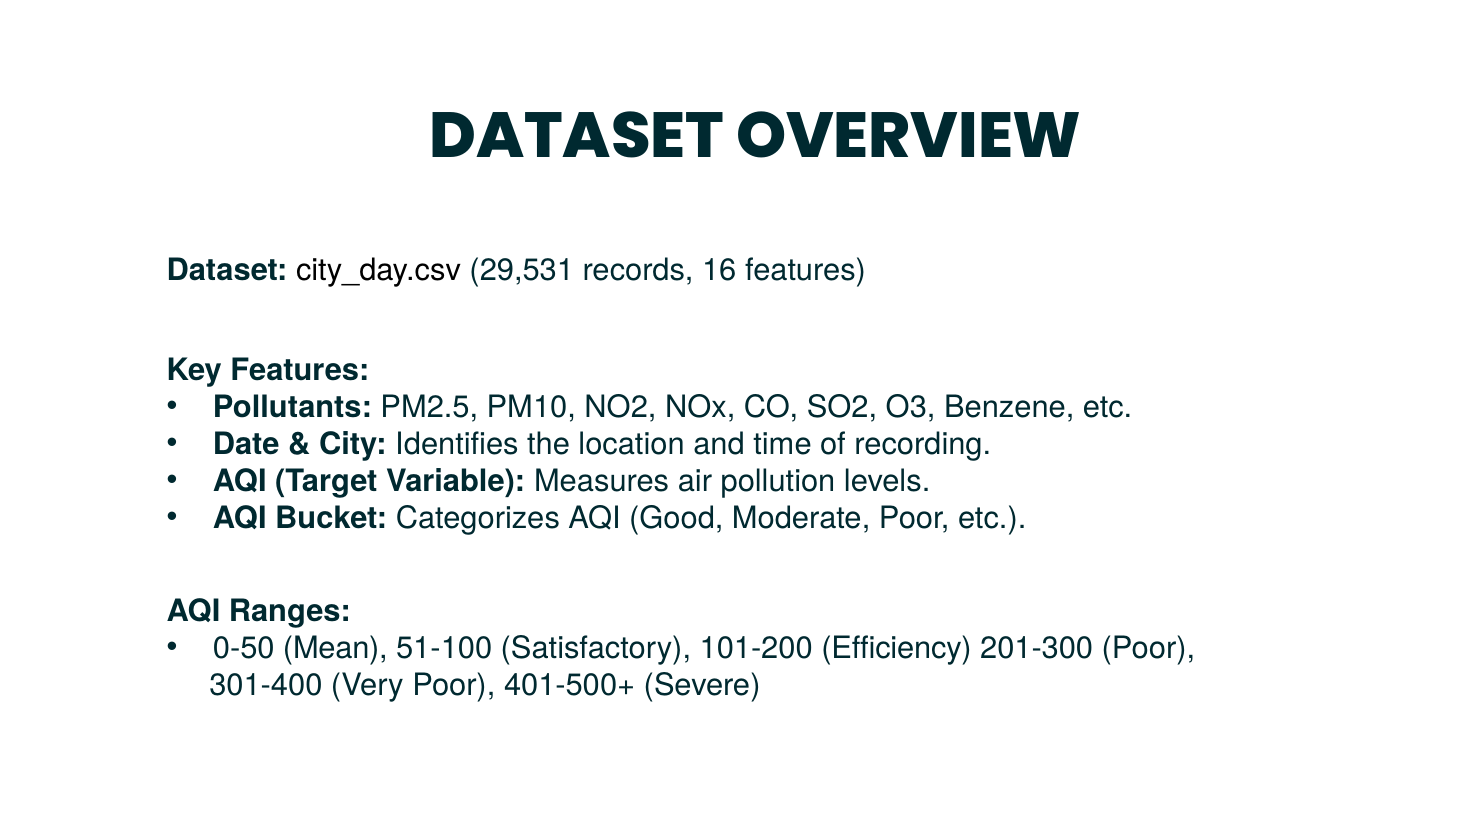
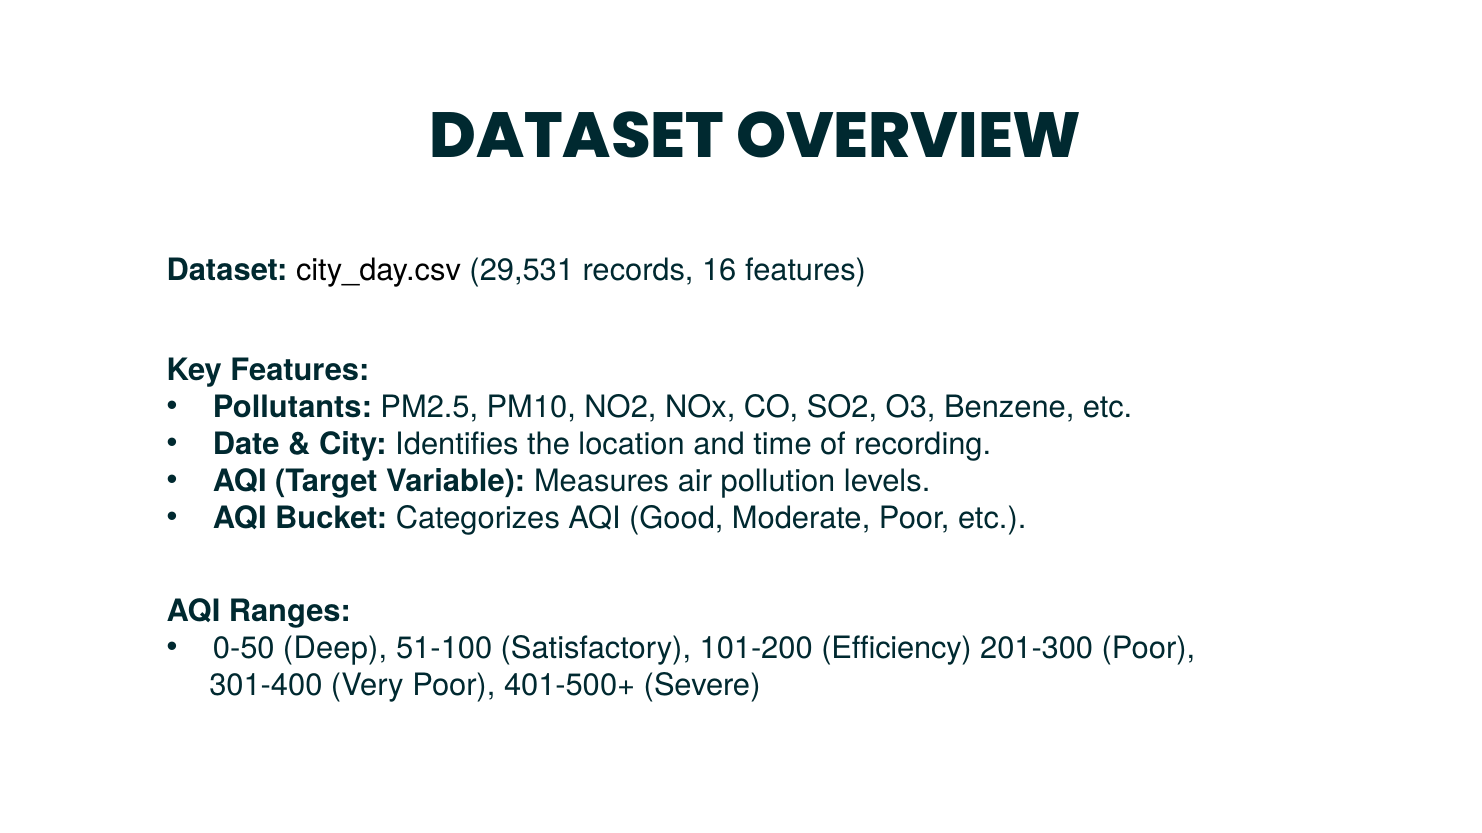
Mean: Mean -> Deep
